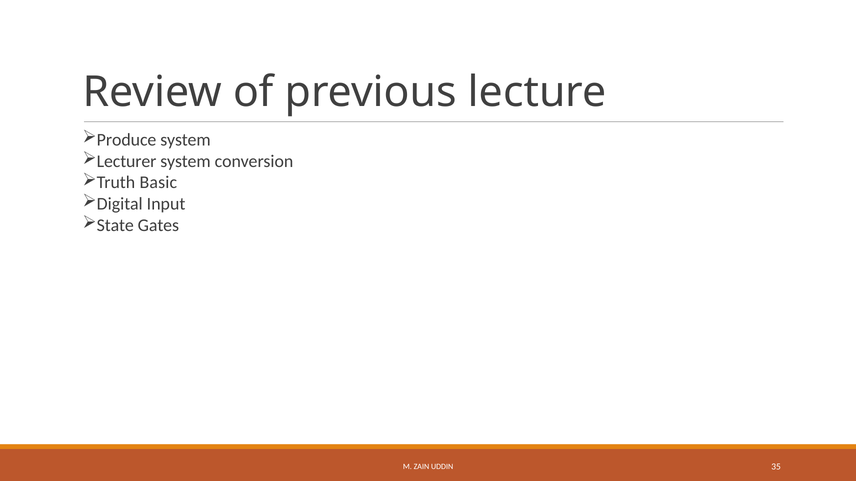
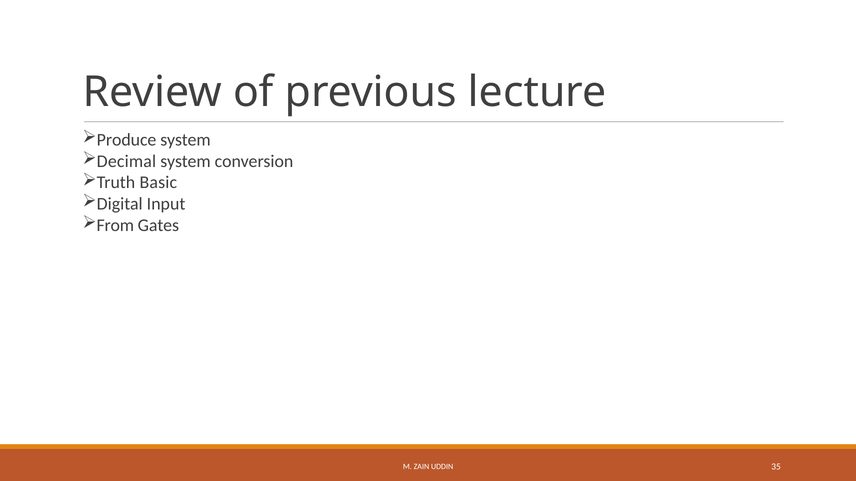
Lecturer: Lecturer -> Decimal
State: State -> From
